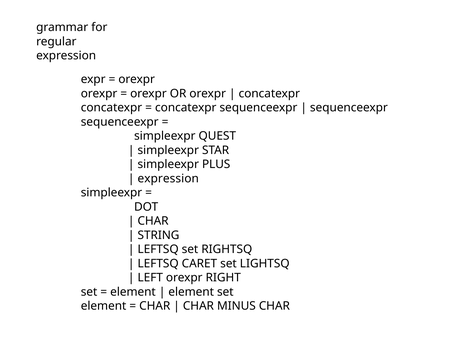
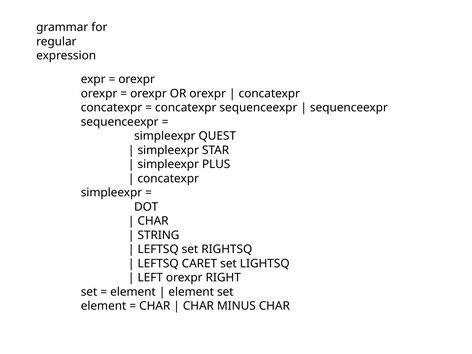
expression at (168, 179): expression -> concatexpr
